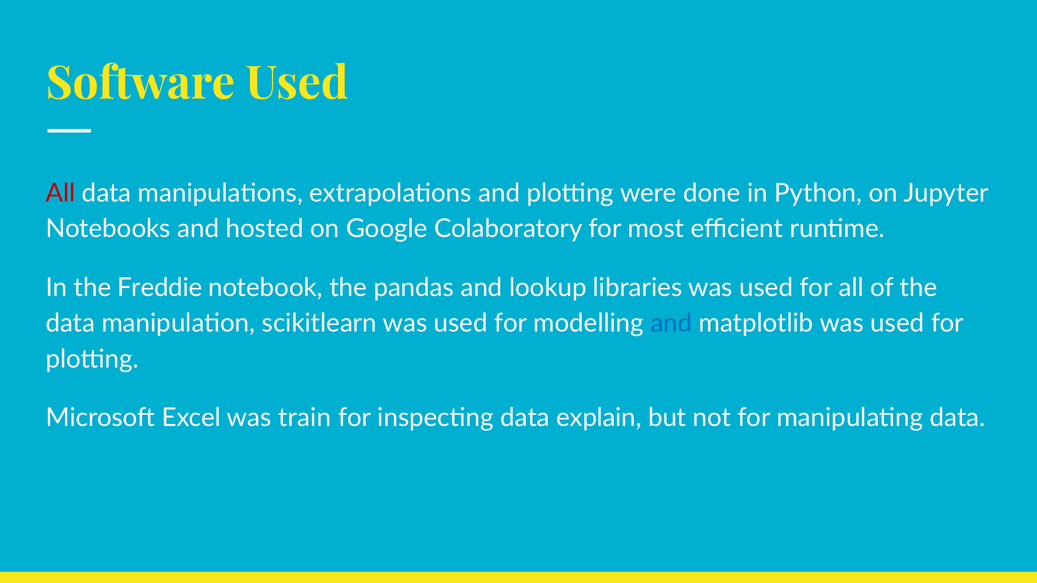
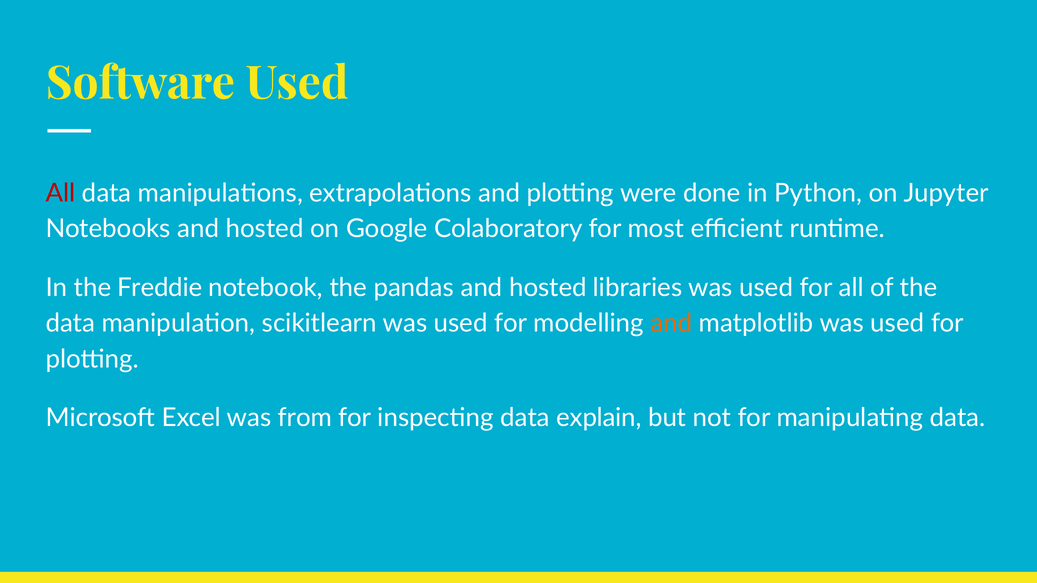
pandas and lookup: lookup -> hosted
and at (671, 323) colour: blue -> orange
train: train -> from
